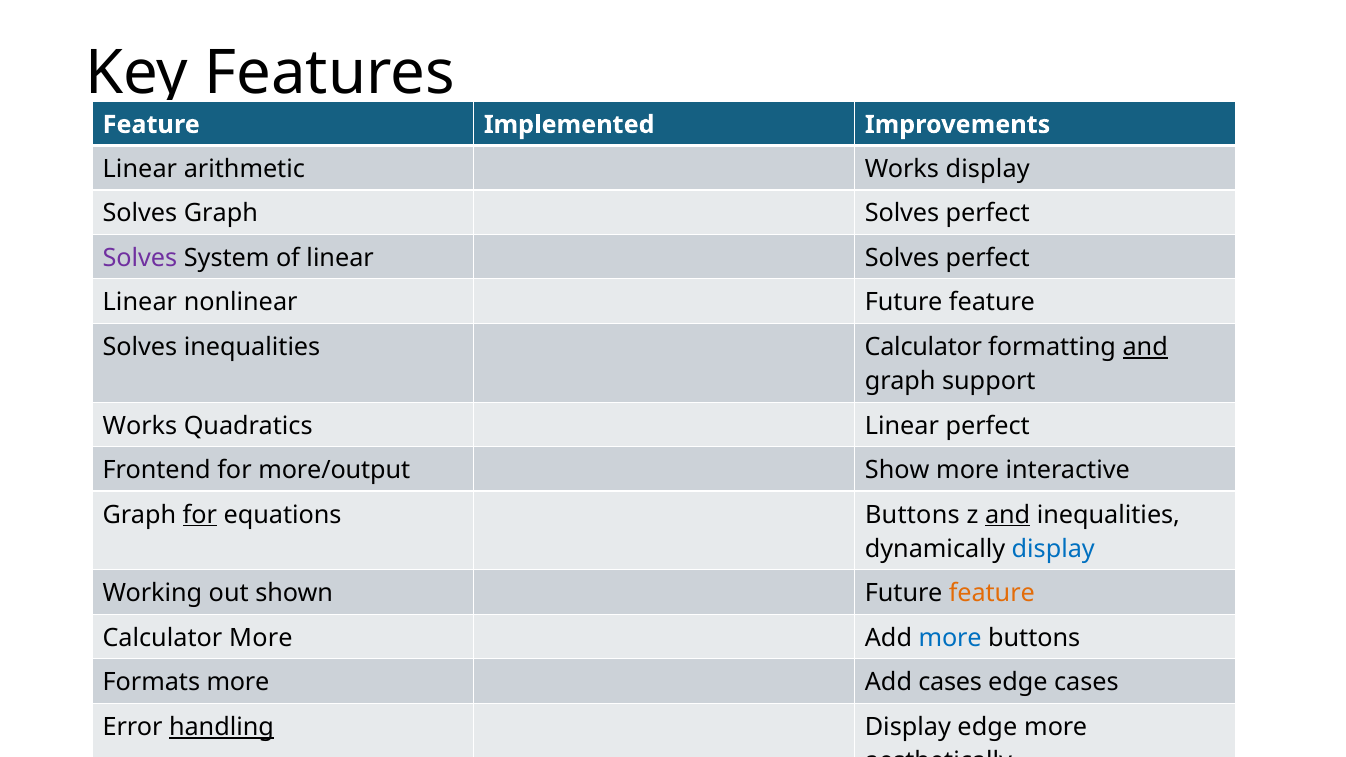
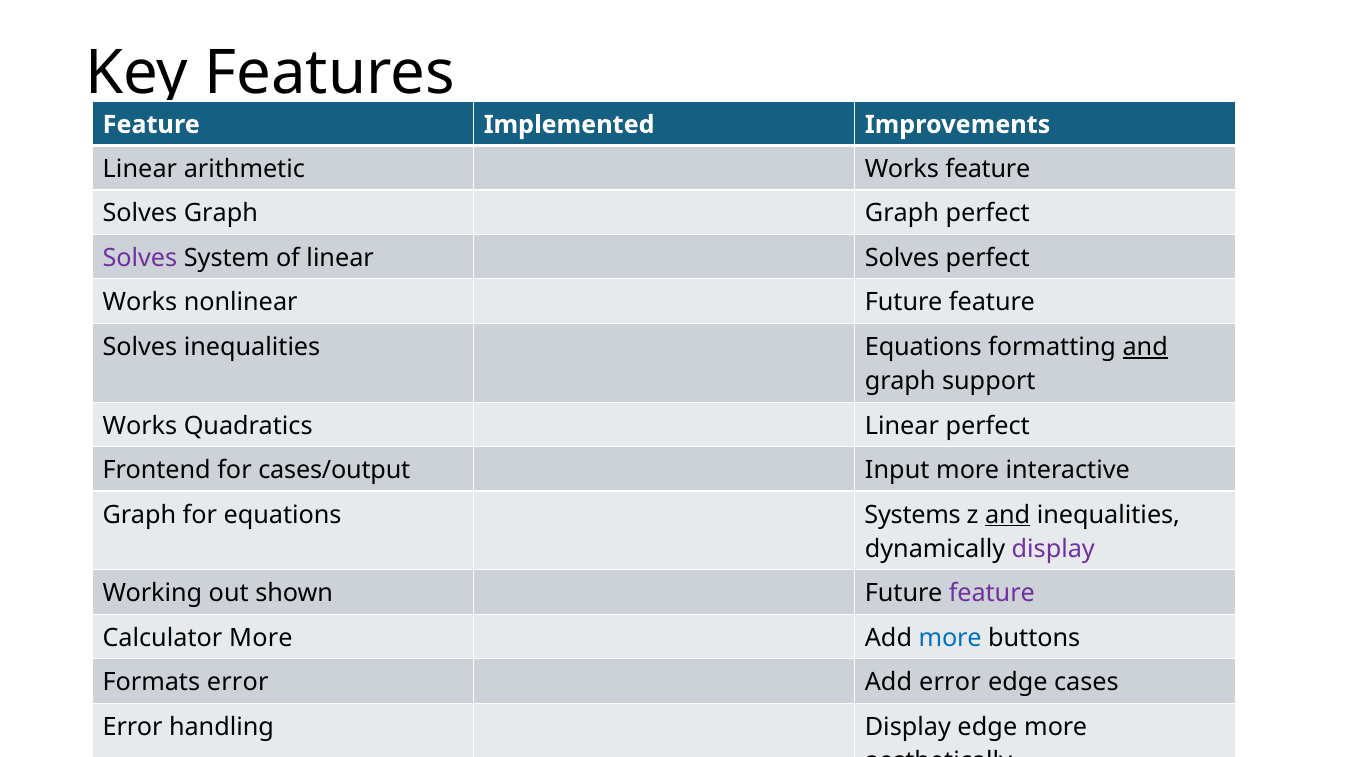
Works display: display -> feature
Solves at (902, 214): Solves -> Graph
Linear at (140, 303): Linear -> Works
Calculator at (923, 347): Calculator -> Equations
more/output: more/output -> cases/output
Show: Show -> Input
for at (200, 515) underline: present -> none
Buttons at (912, 515): Buttons -> Systems
display at (1053, 549) colour: blue -> purple
feature at (992, 594) colour: orange -> purple
Formats more: more -> error
Add cases: cases -> error
handling underline: present -> none
